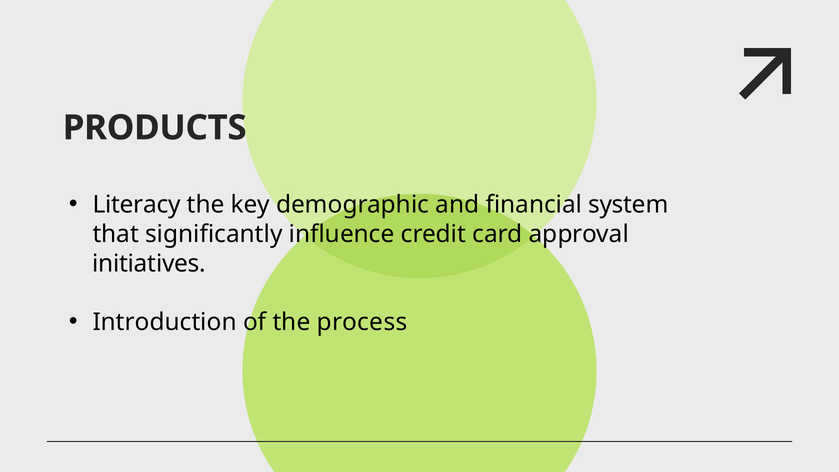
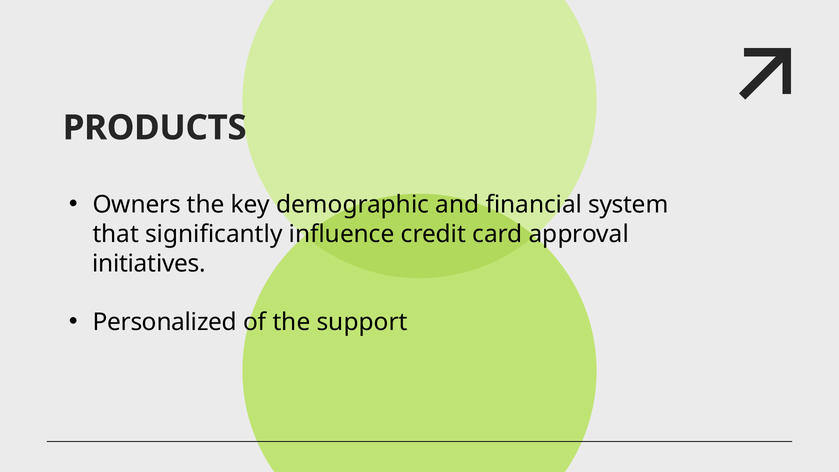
Literacy: Literacy -> Owners
Introduction: Introduction -> Personalized
process: process -> support
